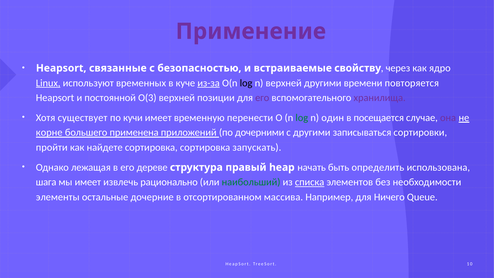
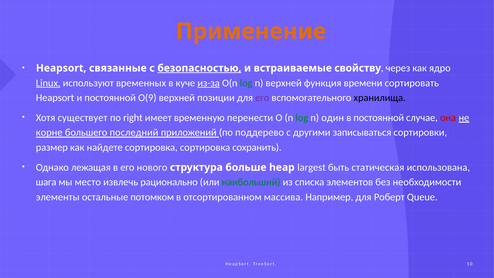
Применение colour: purple -> orange
безопасностью underline: none -> present
log at (246, 83) colour: black -> green
верхней другими: другими -> функция
повторяется: повторяется -> сортировать
O(3: O(3 -> O(9
хранилища colour: purple -> black
кучи: кучи -> right
в посещается: посещается -> постоянной
она colour: purple -> red
применена: применена -> последний
дочерними: дочерними -> поддерево
пройти: пройти -> размер
запускать: запускать -> сохранить
дереве: дереве -> нового
правый: правый -> больше
начать: начать -> largest
определить: определить -> статическая
мы имеет: имеет -> место
списка underline: present -> none
дочерние: дочерние -> потомком
Ничего: Ничего -> Роберт
